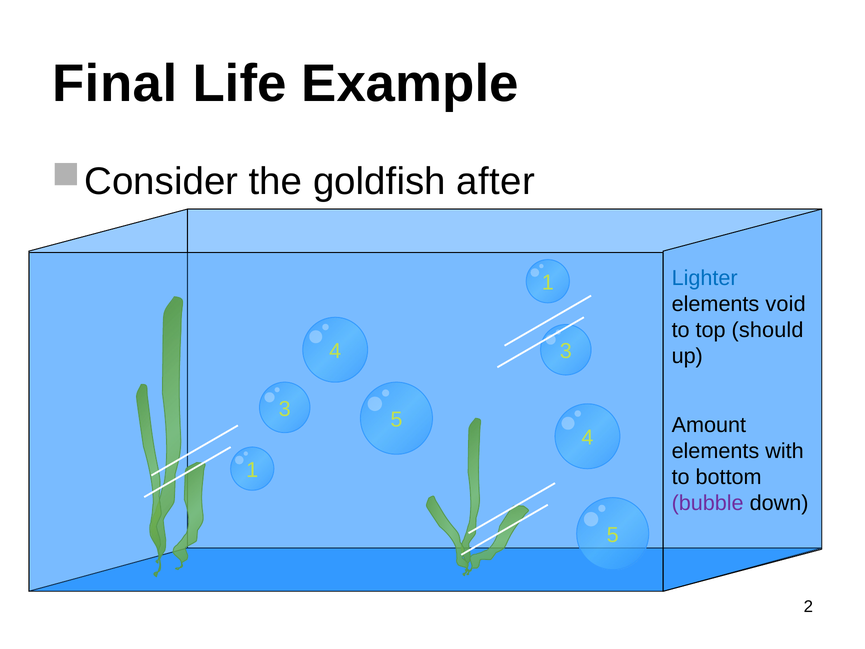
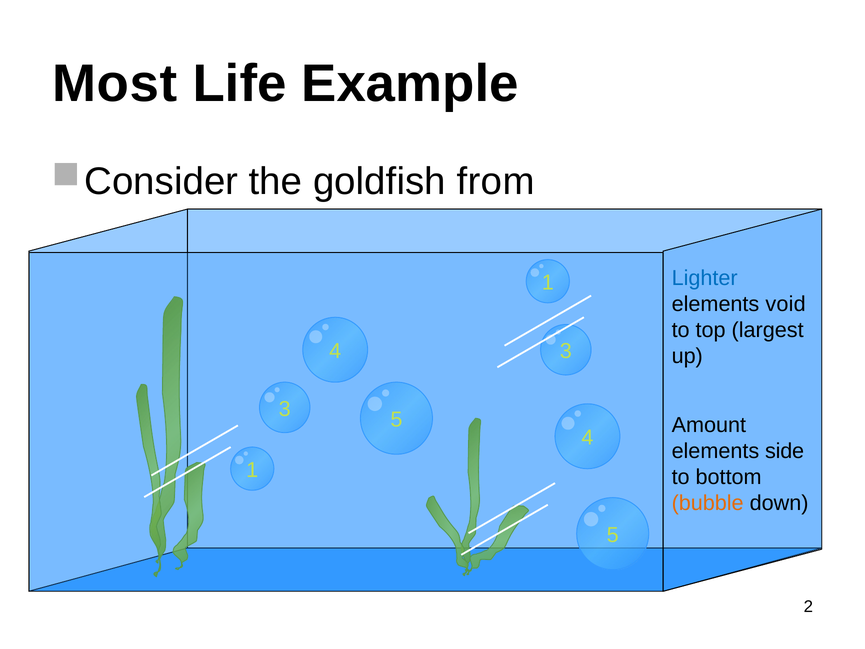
Final: Final -> Most
after: after -> from
should: should -> largest
with: with -> side
bubble colour: purple -> orange
